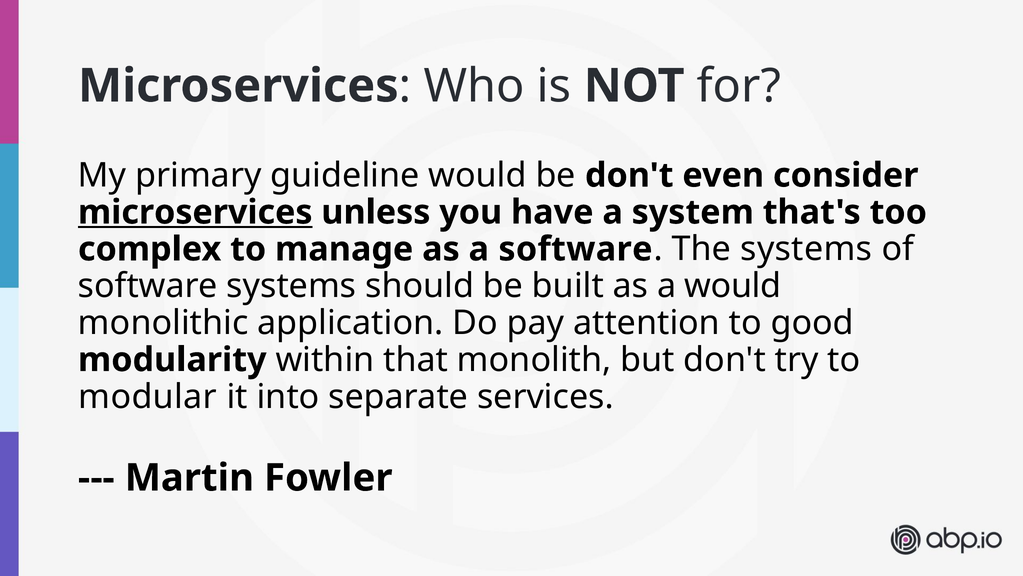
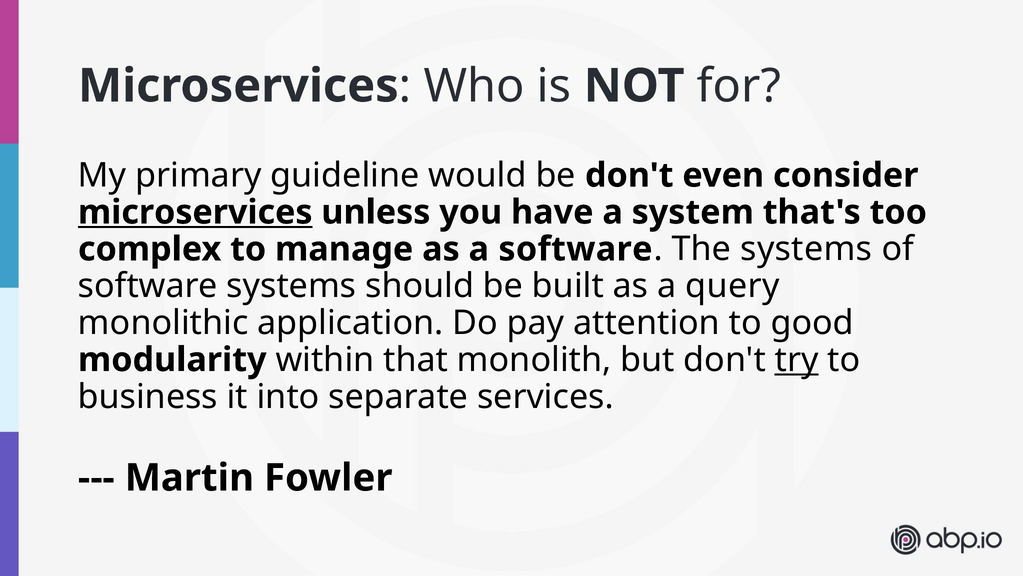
a would: would -> query
try underline: none -> present
modular: modular -> business
